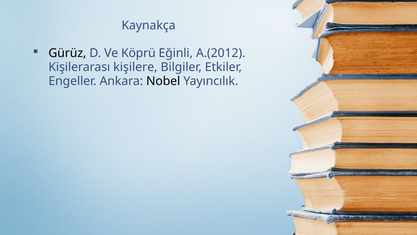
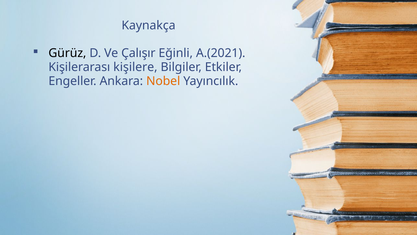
Köprü: Köprü -> Çalışır
A.(2012: A.(2012 -> A.(2021
Nobel colour: black -> orange
